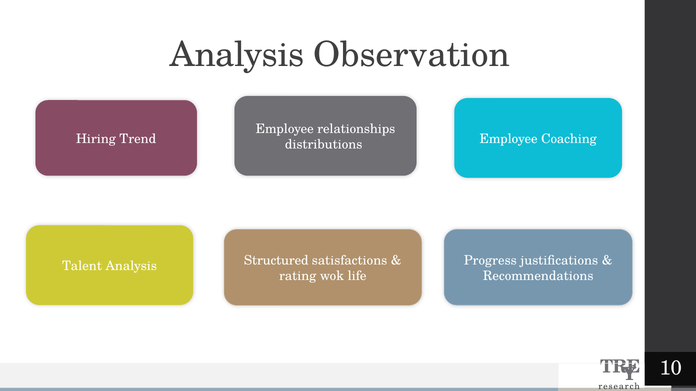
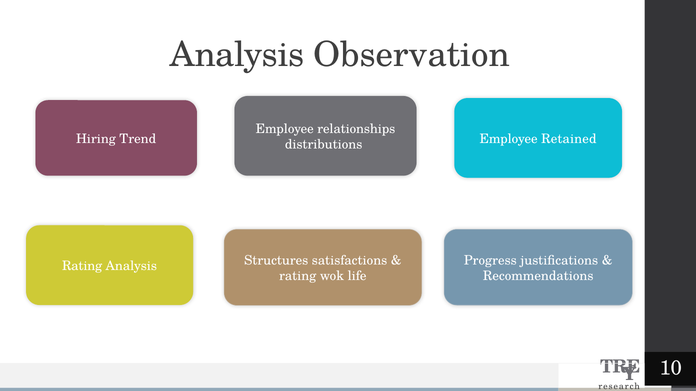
Coaching: Coaching -> Retained
Structured: Structured -> Structures
Talent at (82, 266): Talent -> Rating
